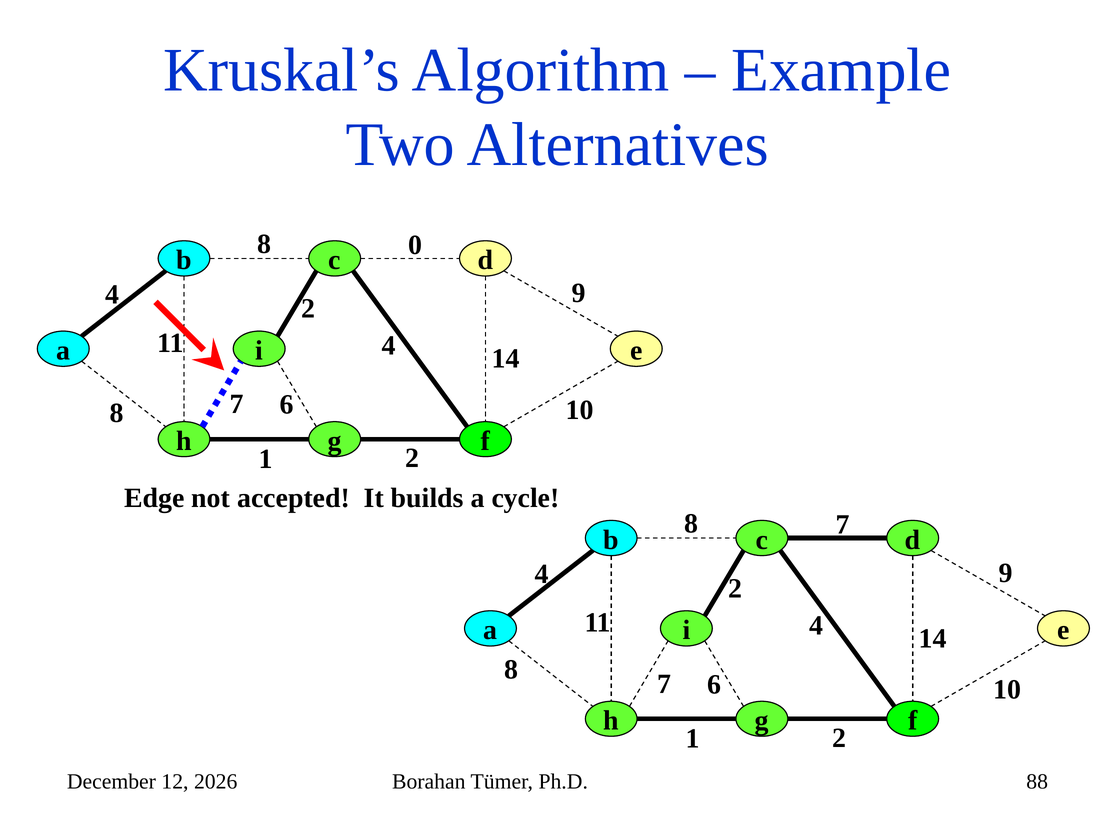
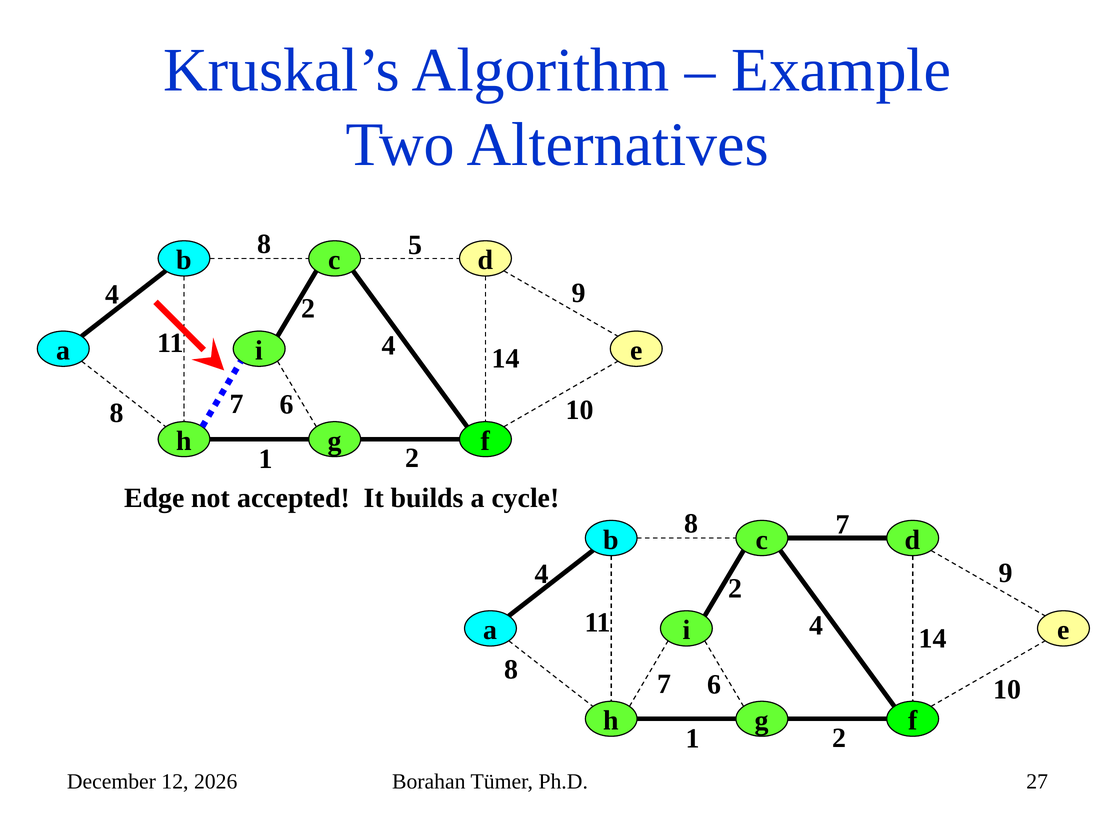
0: 0 -> 5
88: 88 -> 27
